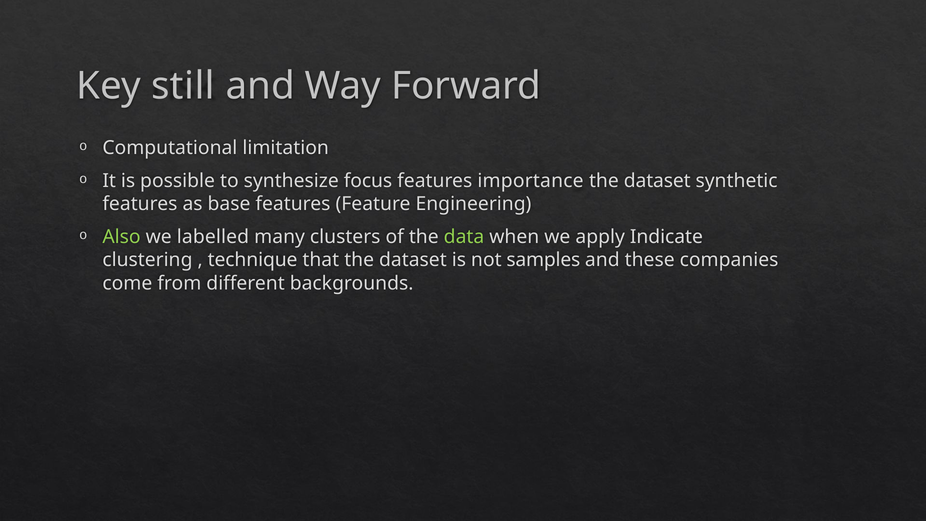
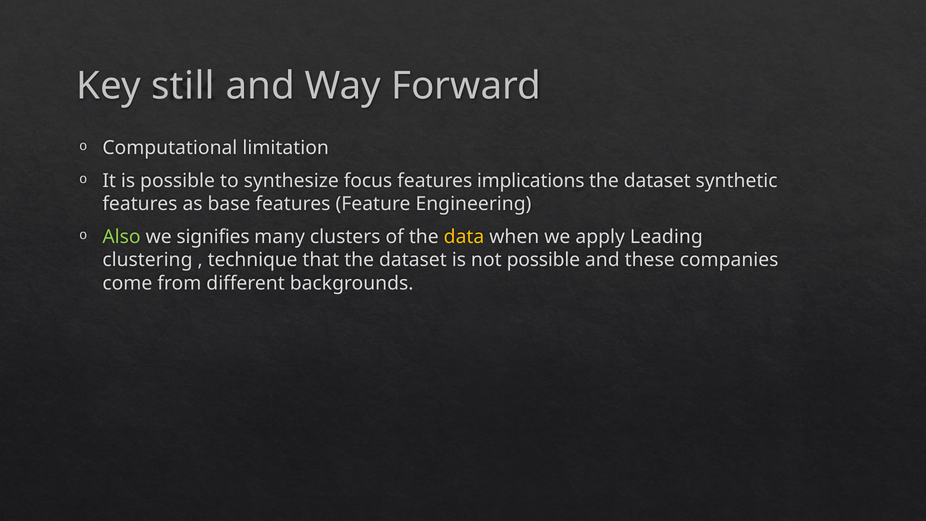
importance: importance -> implications
labelled: labelled -> signifies
data colour: light green -> yellow
Indicate: Indicate -> Leading
not samples: samples -> possible
